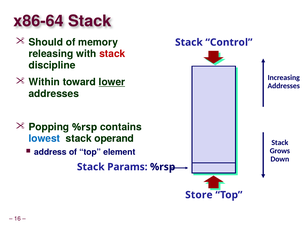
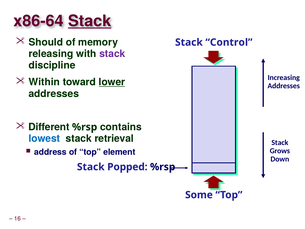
Stack at (90, 21) underline: none -> present
stack at (112, 54) colour: red -> purple
Popping: Popping -> Different
operand: operand -> retrieval
Params: Params -> Popped
Store: Store -> Some
